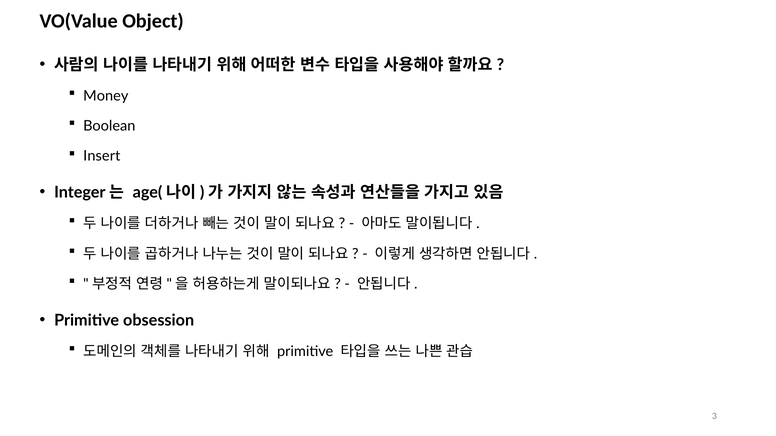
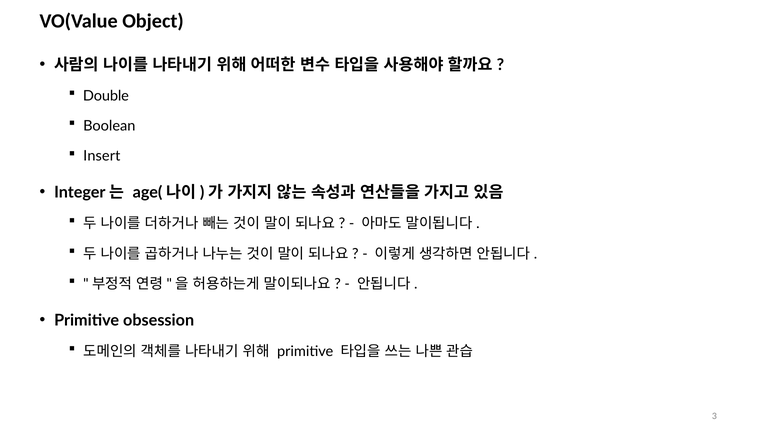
Money: Money -> Double
